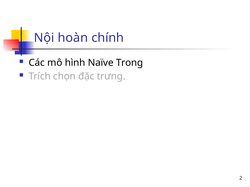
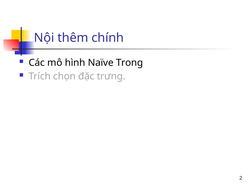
hoàn: hoàn -> thêm
